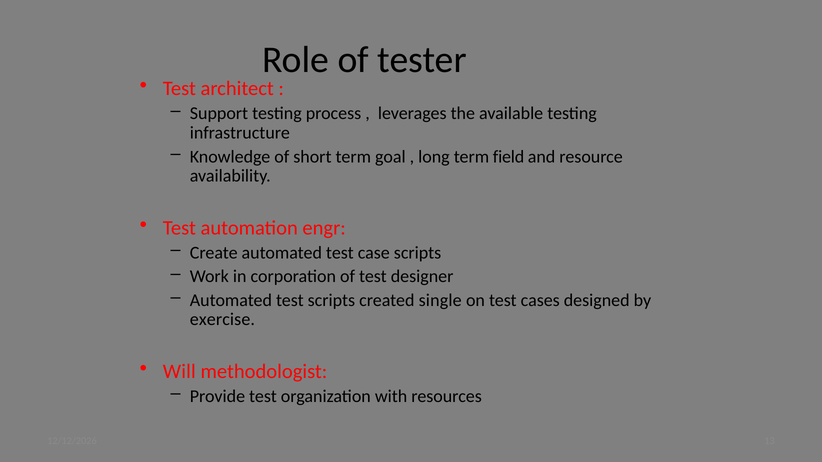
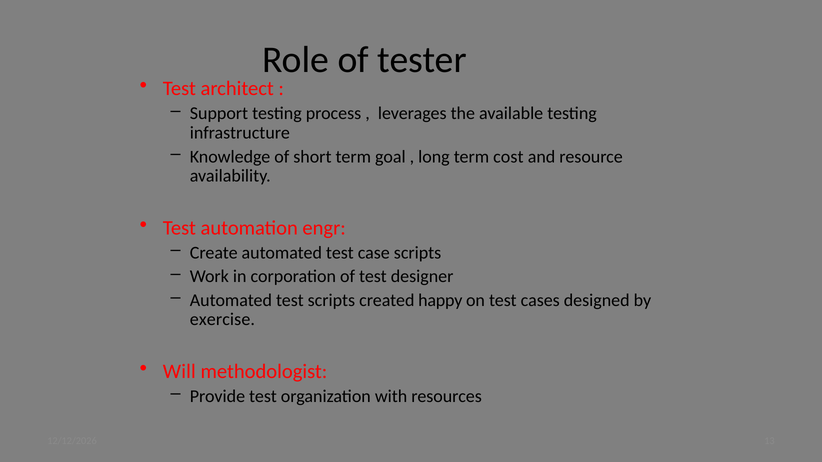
field: field -> cost
single: single -> happy
